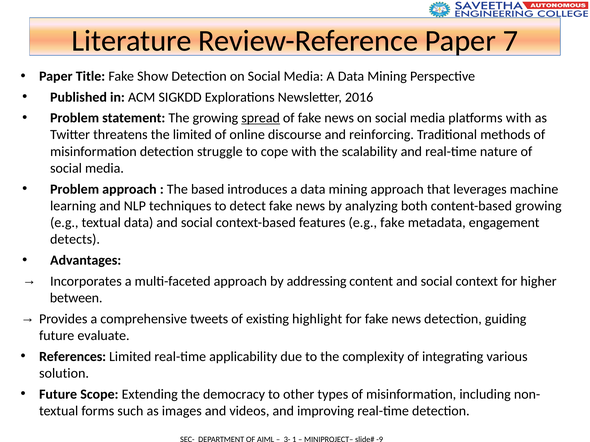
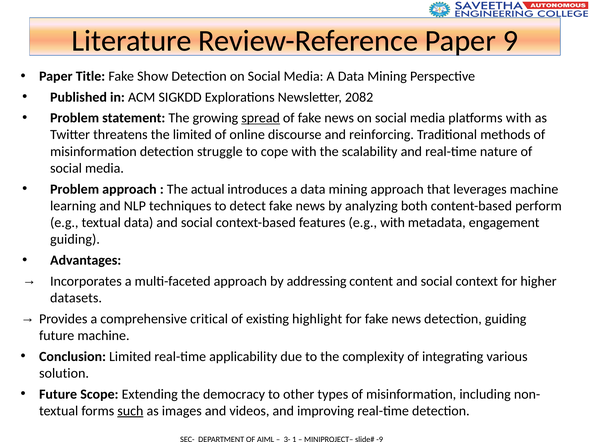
7: 7 -> 9
2016: 2016 -> 2082
based: based -> actual
content-based growing: growing -> perform
e.g fake: fake -> with
detects at (75, 239): detects -> guiding
between: between -> datasets
tweets: tweets -> critical
future evaluate: evaluate -> machine
References: References -> Conclusion
such underline: none -> present
